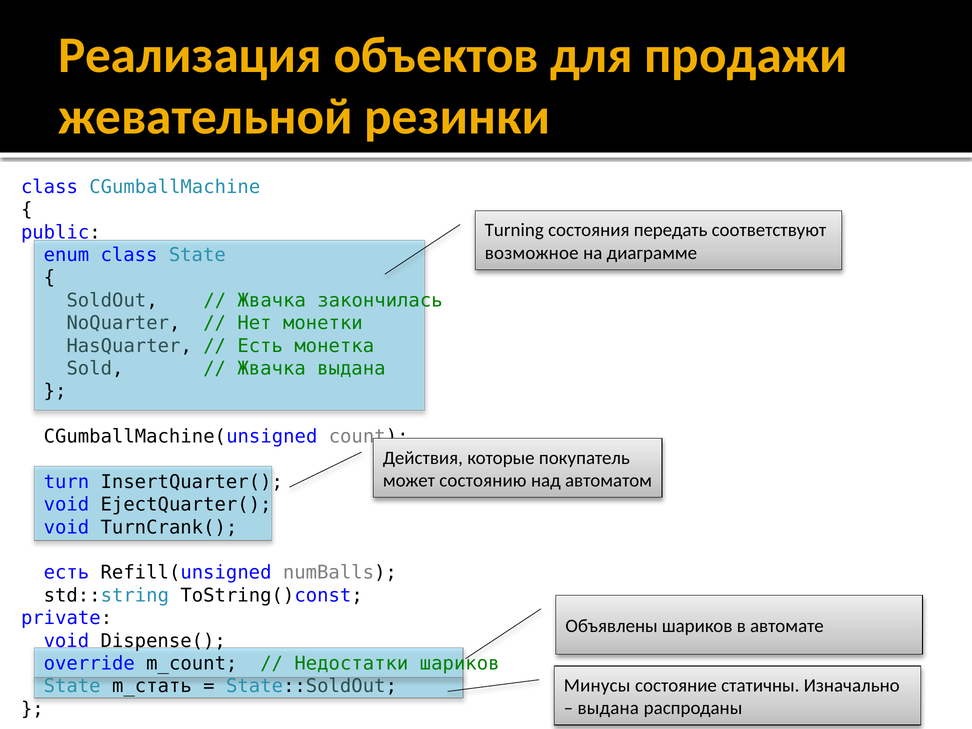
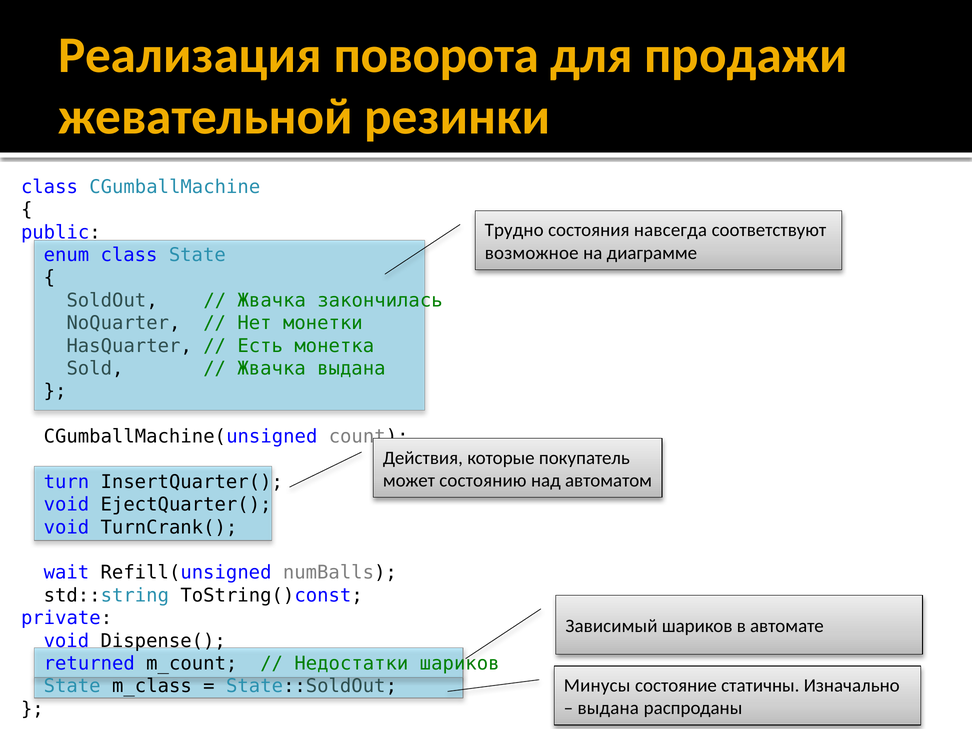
объектов: объектов -> поворота
Turning: Turning -> Трудно
передать: передать -> навсегда
есть at (66, 573): есть -> wait
Объявлены: Объявлены -> Зависимый
override: override -> returned
m_стать: m_стать -> m_class
